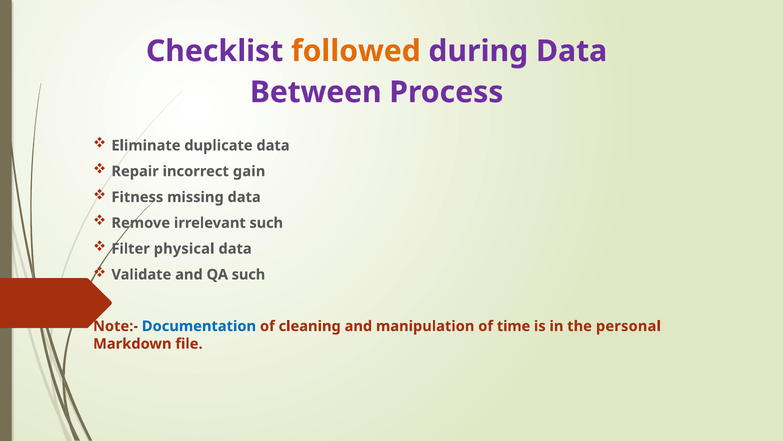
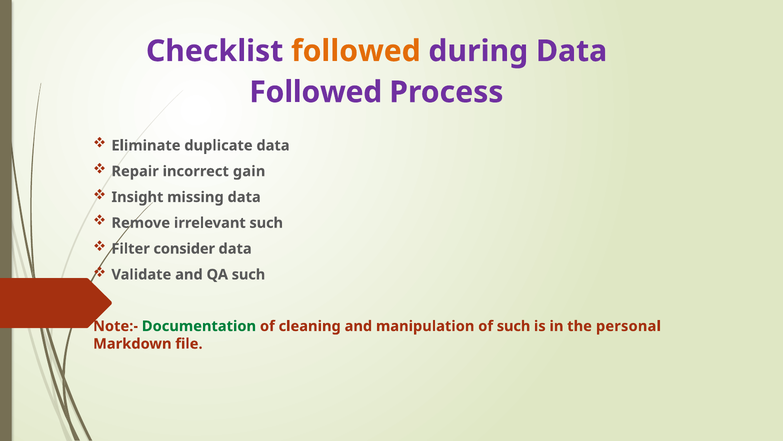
Between at (316, 92): Between -> Followed
Fitness: Fitness -> Insight
physical: physical -> consider
Documentation colour: blue -> green
of time: time -> such
